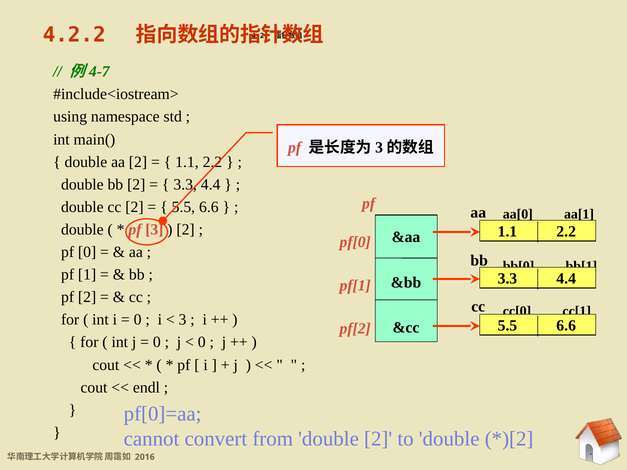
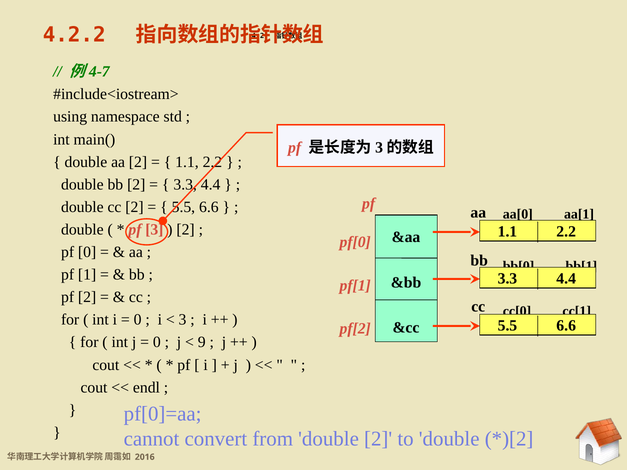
0 at (202, 342): 0 -> 9
